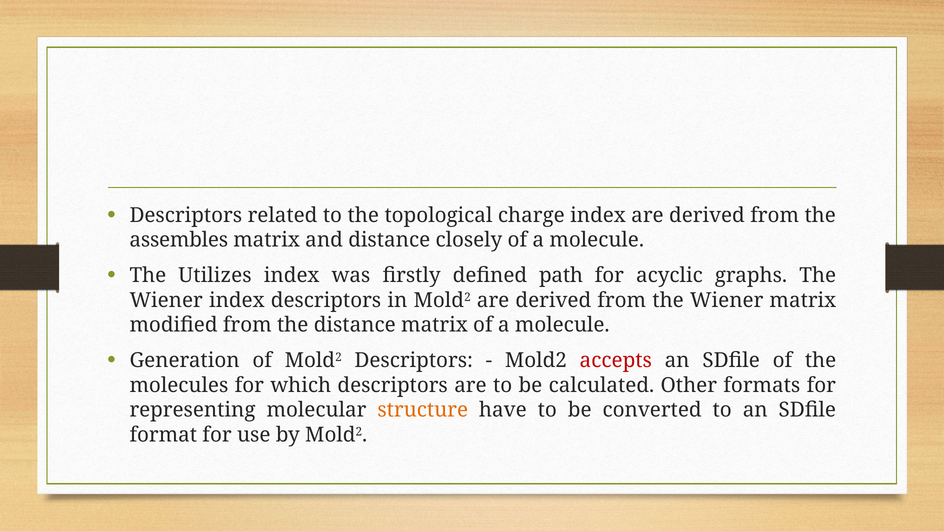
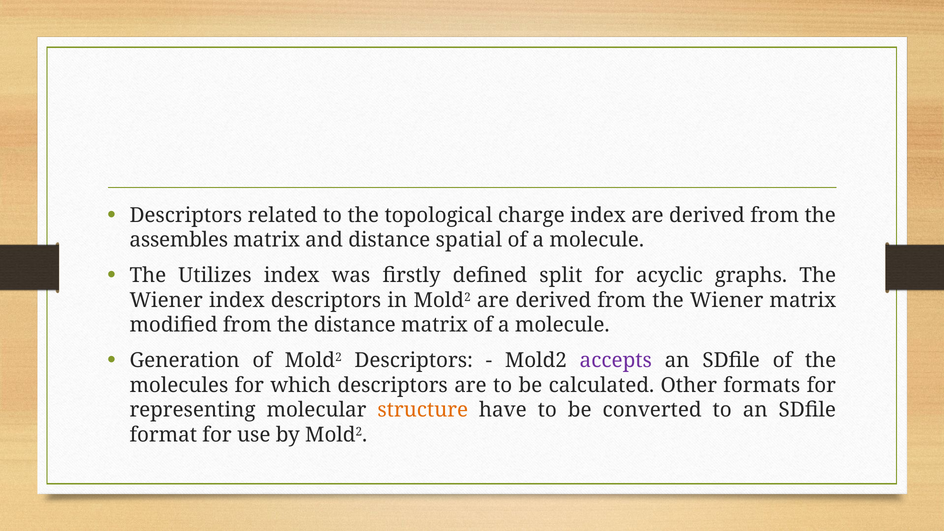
closely: closely -> spatial
path: path -> split
accepts colour: red -> purple
